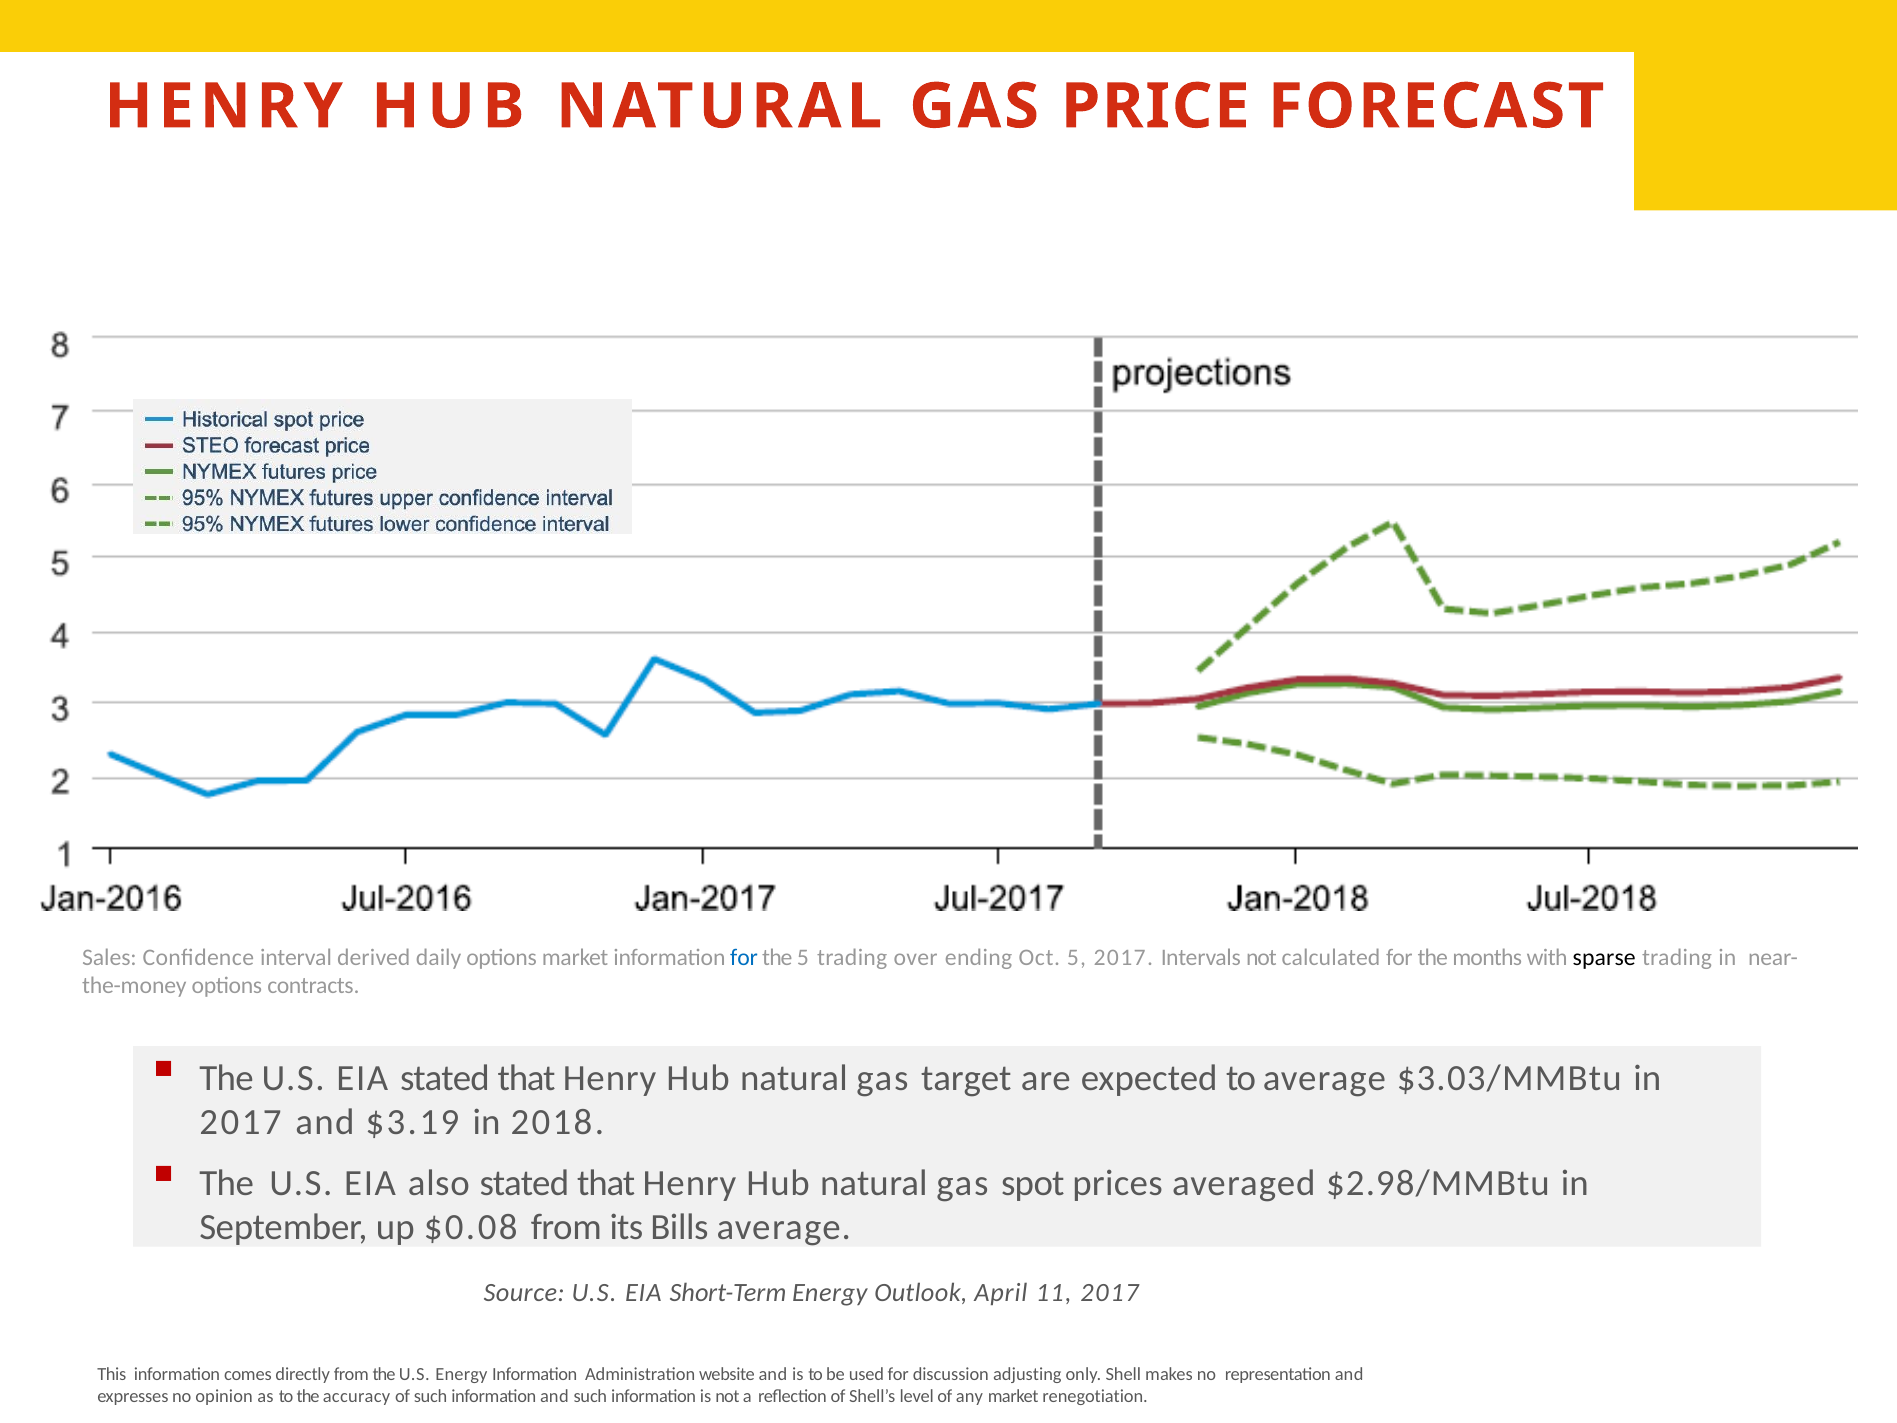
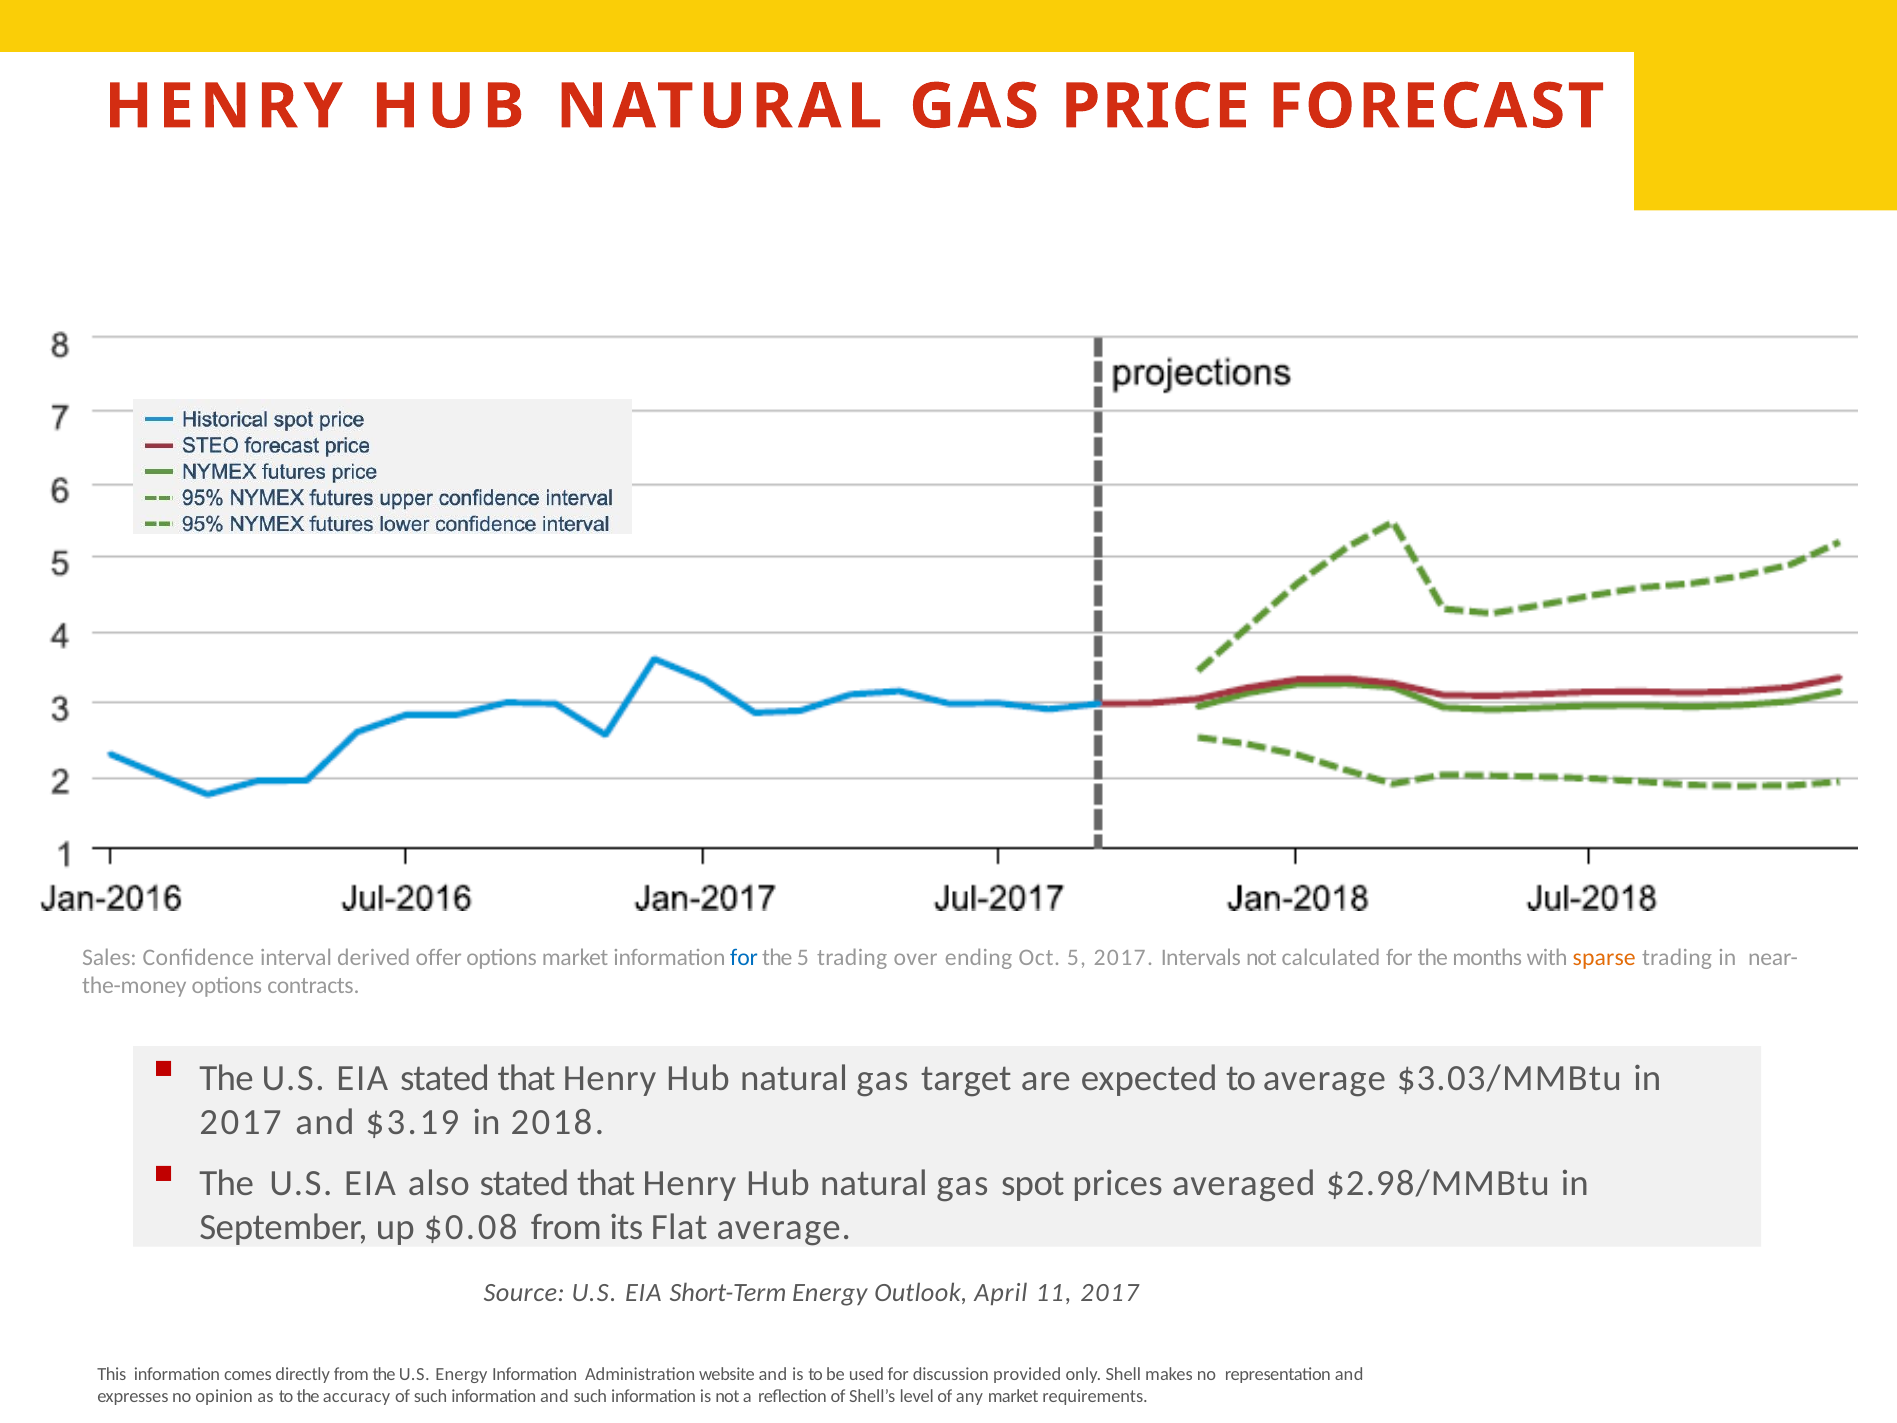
daily: daily -> offer
sparse colour: black -> orange
Bills: Bills -> Flat
adjusting: adjusting -> provided
renegotiation: renegotiation -> requirements
